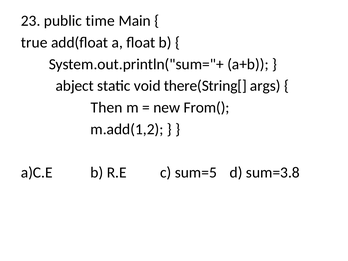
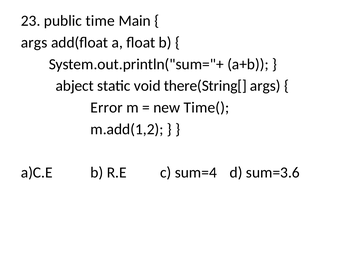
true at (34, 42): true -> args
Then: Then -> Error
From(: From( -> Time(
sum=5: sum=5 -> sum=4
sum=3.8: sum=3.8 -> sum=3.6
